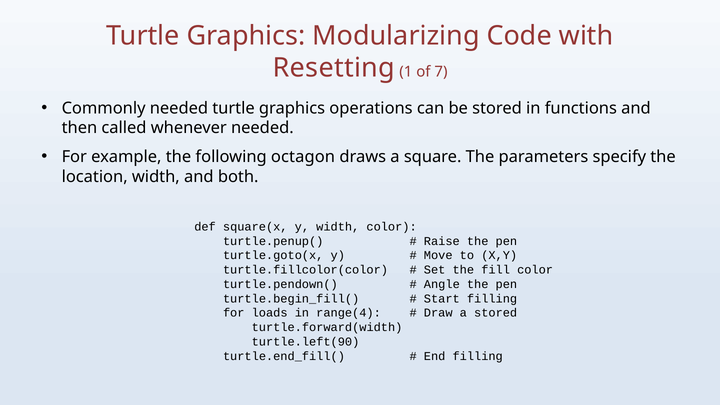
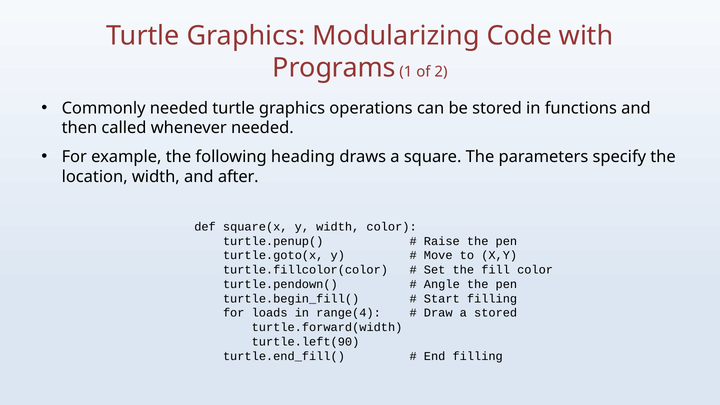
Resetting: Resetting -> Programs
7: 7 -> 2
octagon: octagon -> heading
both: both -> after
